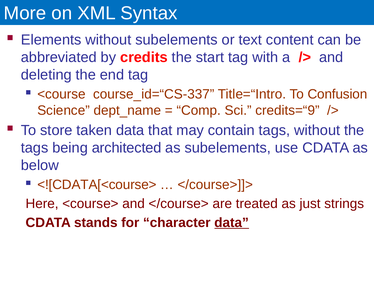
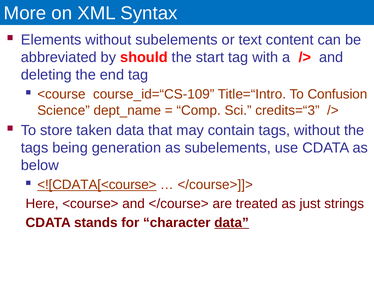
credits: credits -> should
course_id=“CS-337: course_id=“CS-337 -> course_id=“CS-109
credits=“9: credits=“9 -> credits=“3
architected: architected -> generation
<![CDATA[<course> underline: none -> present
